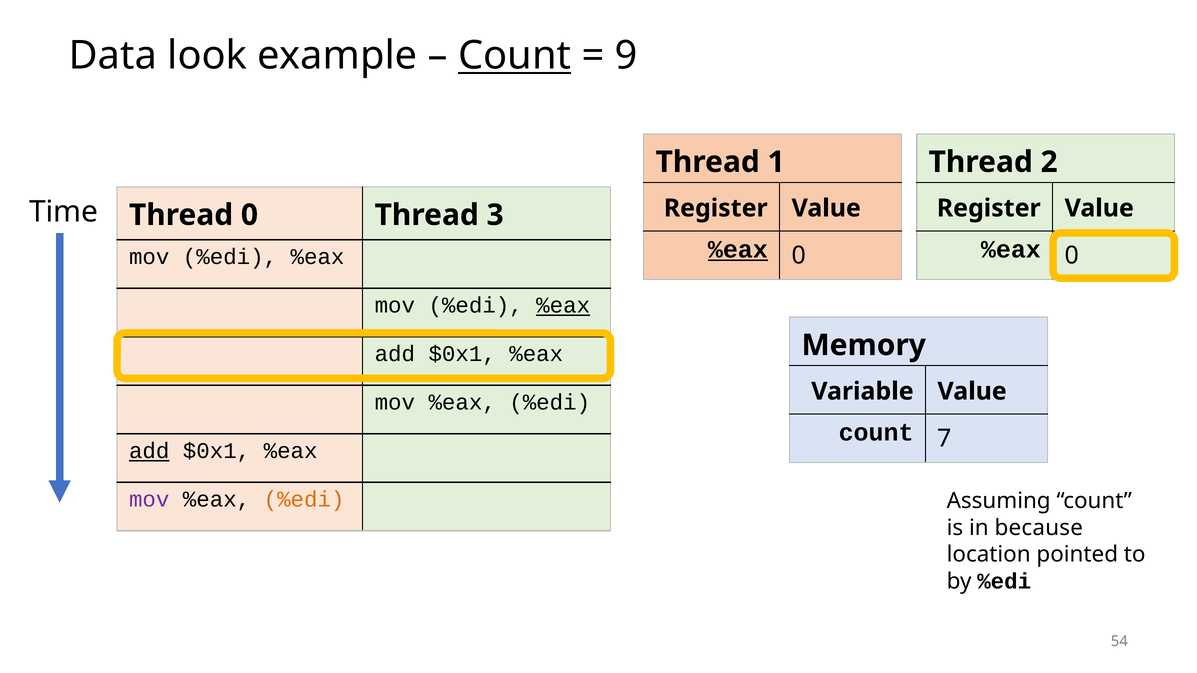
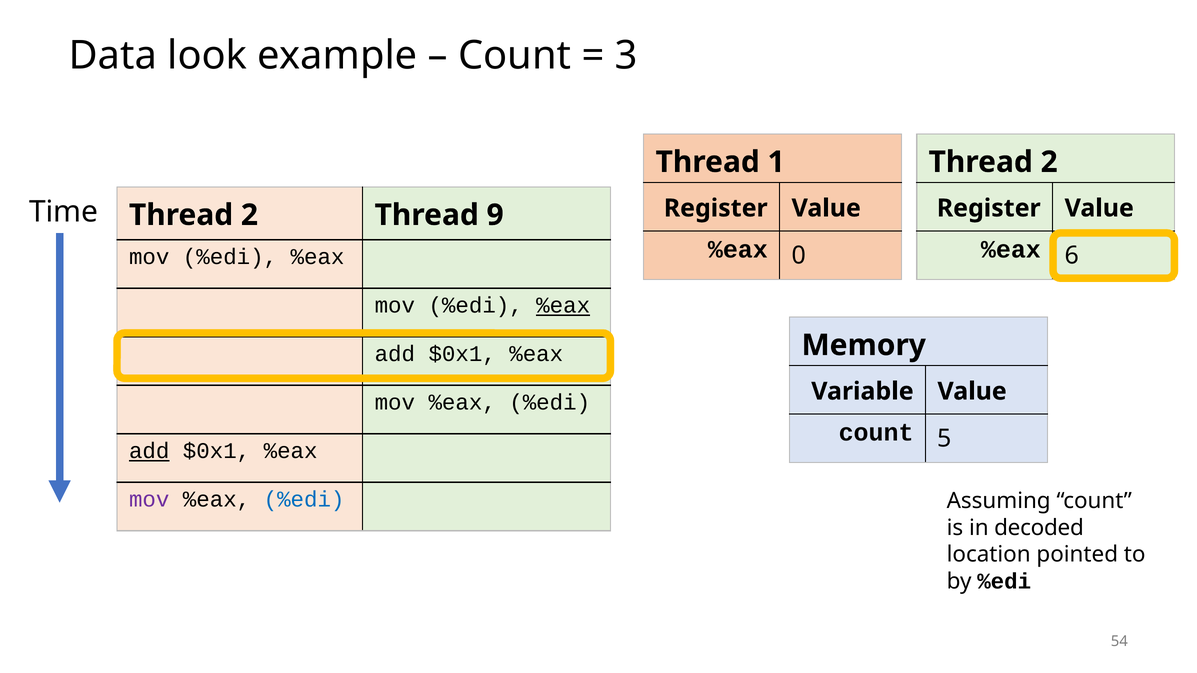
Count at (515, 56) underline: present -> none
9: 9 -> 3
0 at (249, 215): 0 -> 2
3: 3 -> 9
%eax at (738, 250) underline: present -> none
0 at (1072, 256): 0 -> 6
7: 7 -> 5
%edi at (304, 500) colour: orange -> blue
because: because -> decoded
